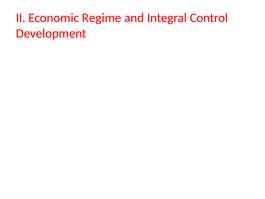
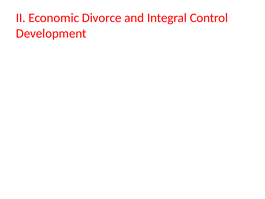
Regime: Regime -> Divorce
